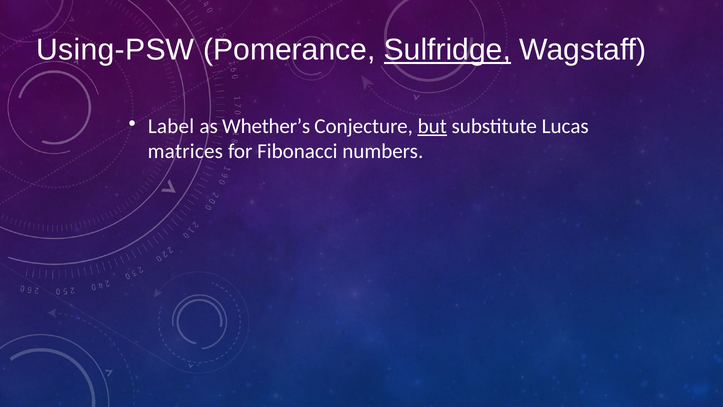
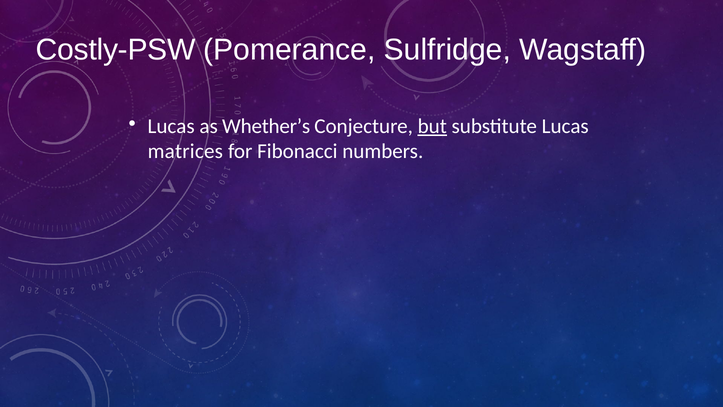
Using-PSW: Using-PSW -> Costly-PSW
Sulfridge underline: present -> none
Label at (171, 126): Label -> Lucas
